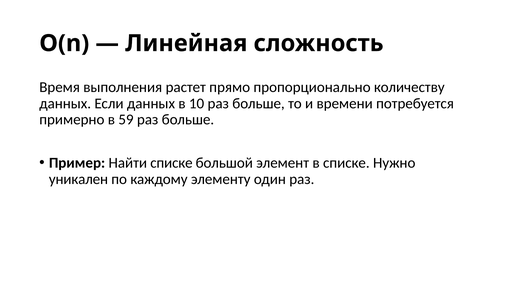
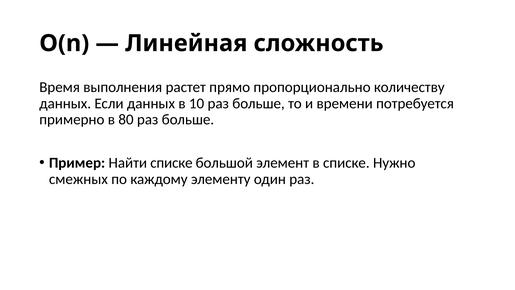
59: 59 -> 80
уникален: уникален -> смежных
